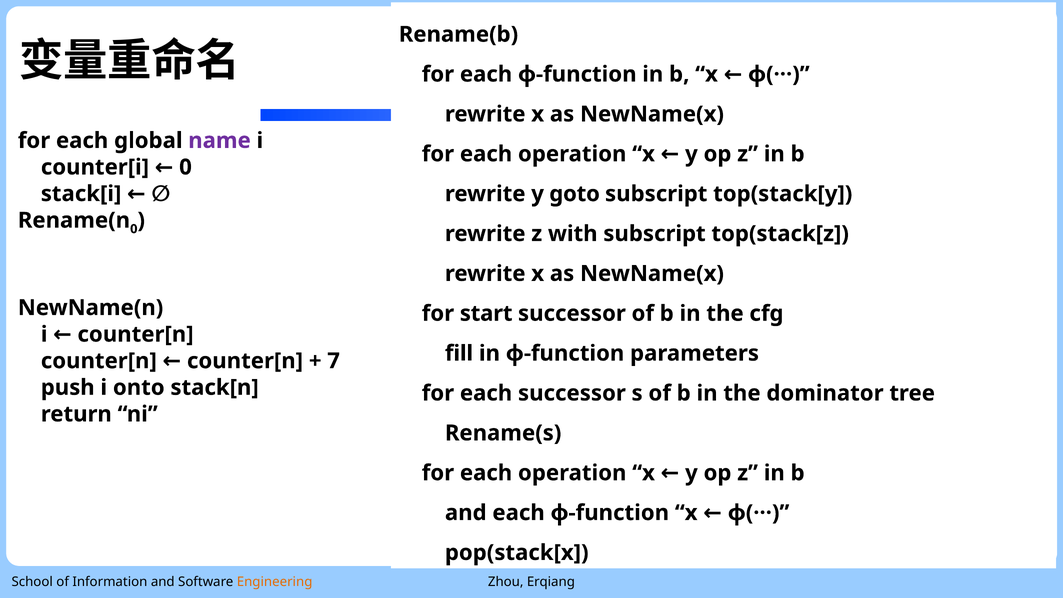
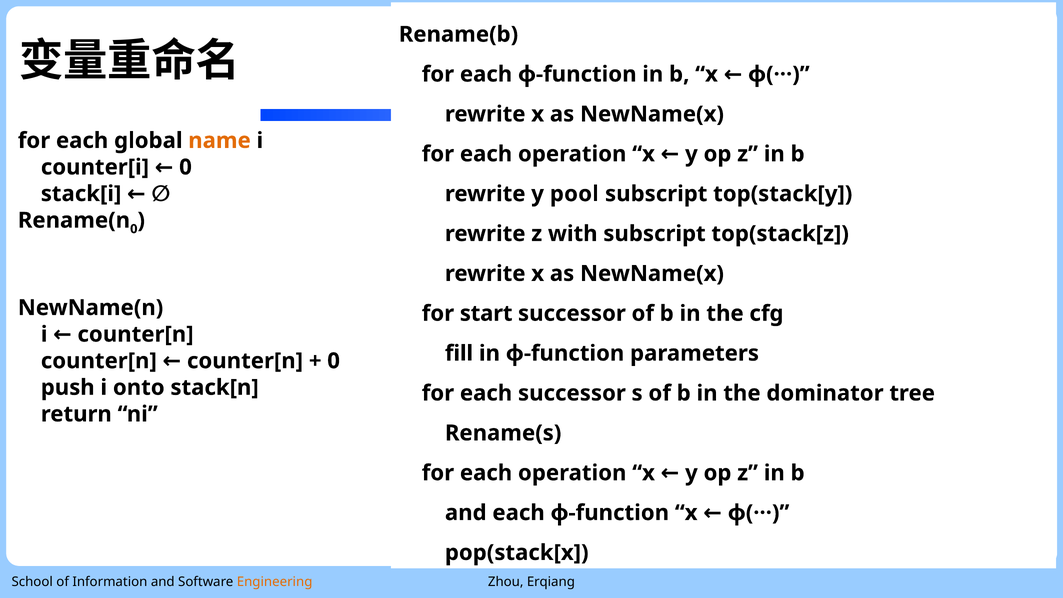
name colour: purple -> orange
goto: goto -> pool
7 at (334, 361): 7 -> 0
